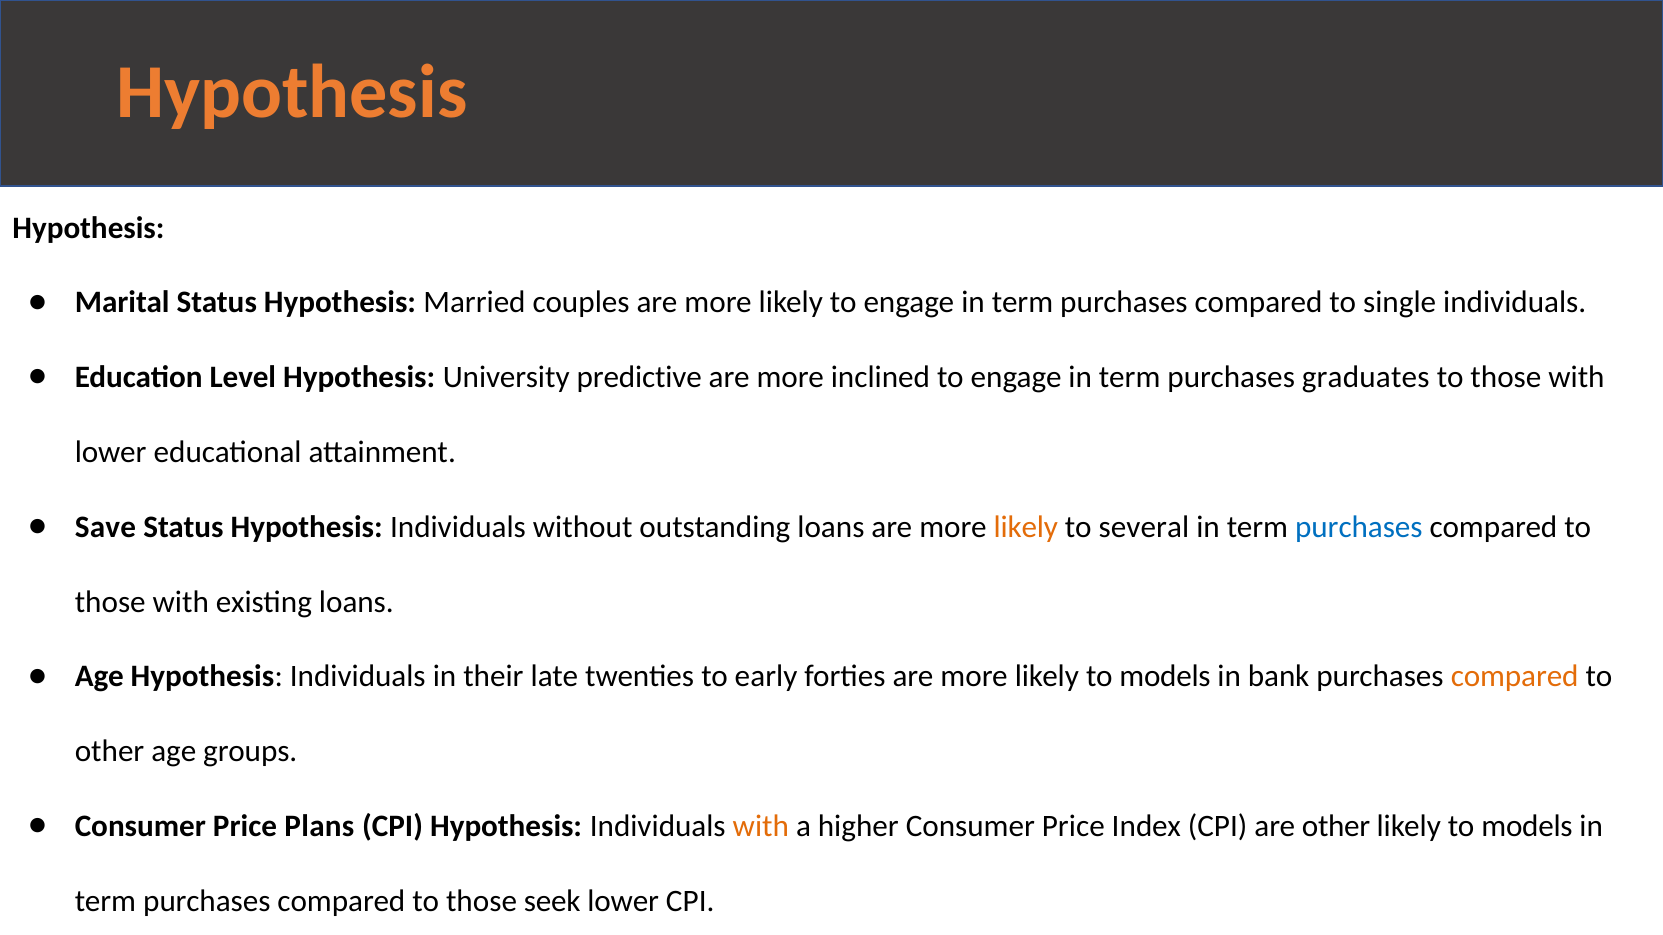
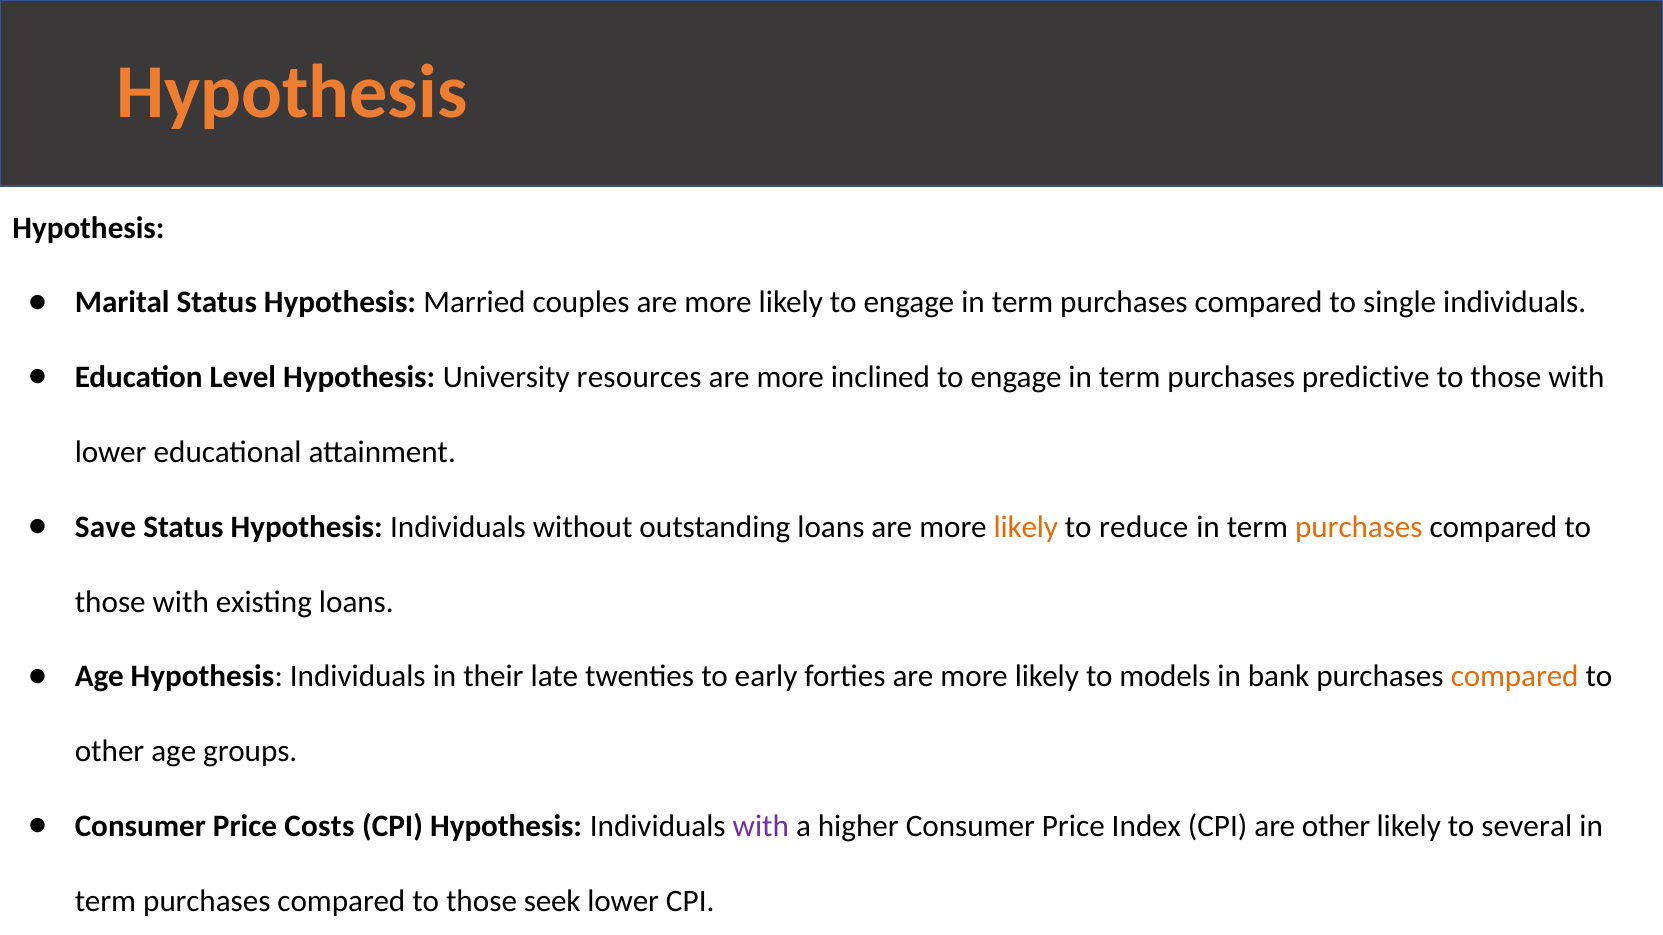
predictive: predictive -> resources
graduates: graduates -> predictive
several: several -> reduce
purchases at (1359, 527) colour: blue -> orange
Plans: Plans -> Costs
with at (761, 827) colour: orange -> purple
models at (1527, 827): models -> several
